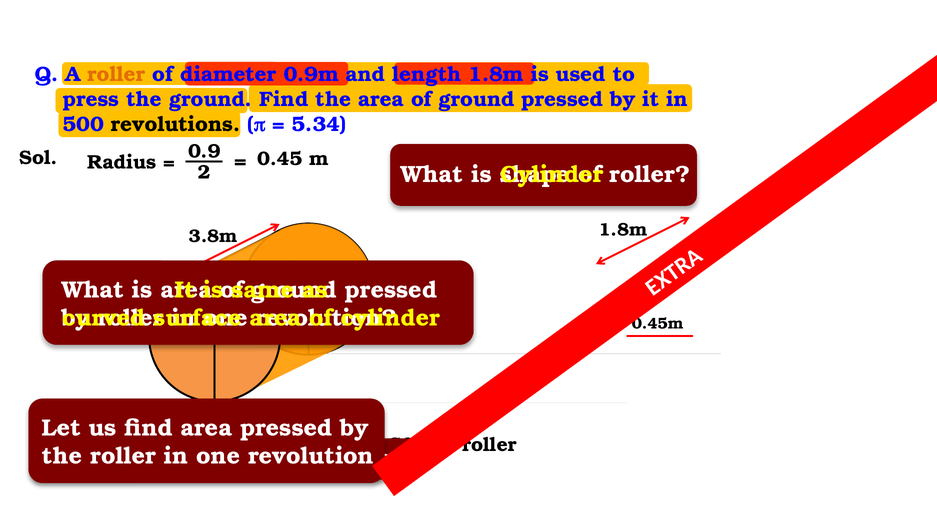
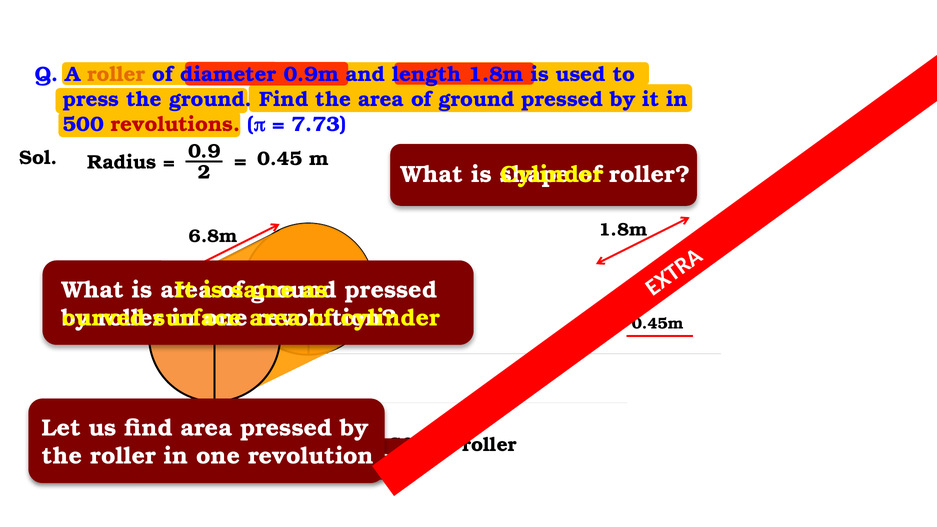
revolutions colour: black -> red
5.34: 5.34 -> 7.73
3.8m: 3.8m -> 6.8m
